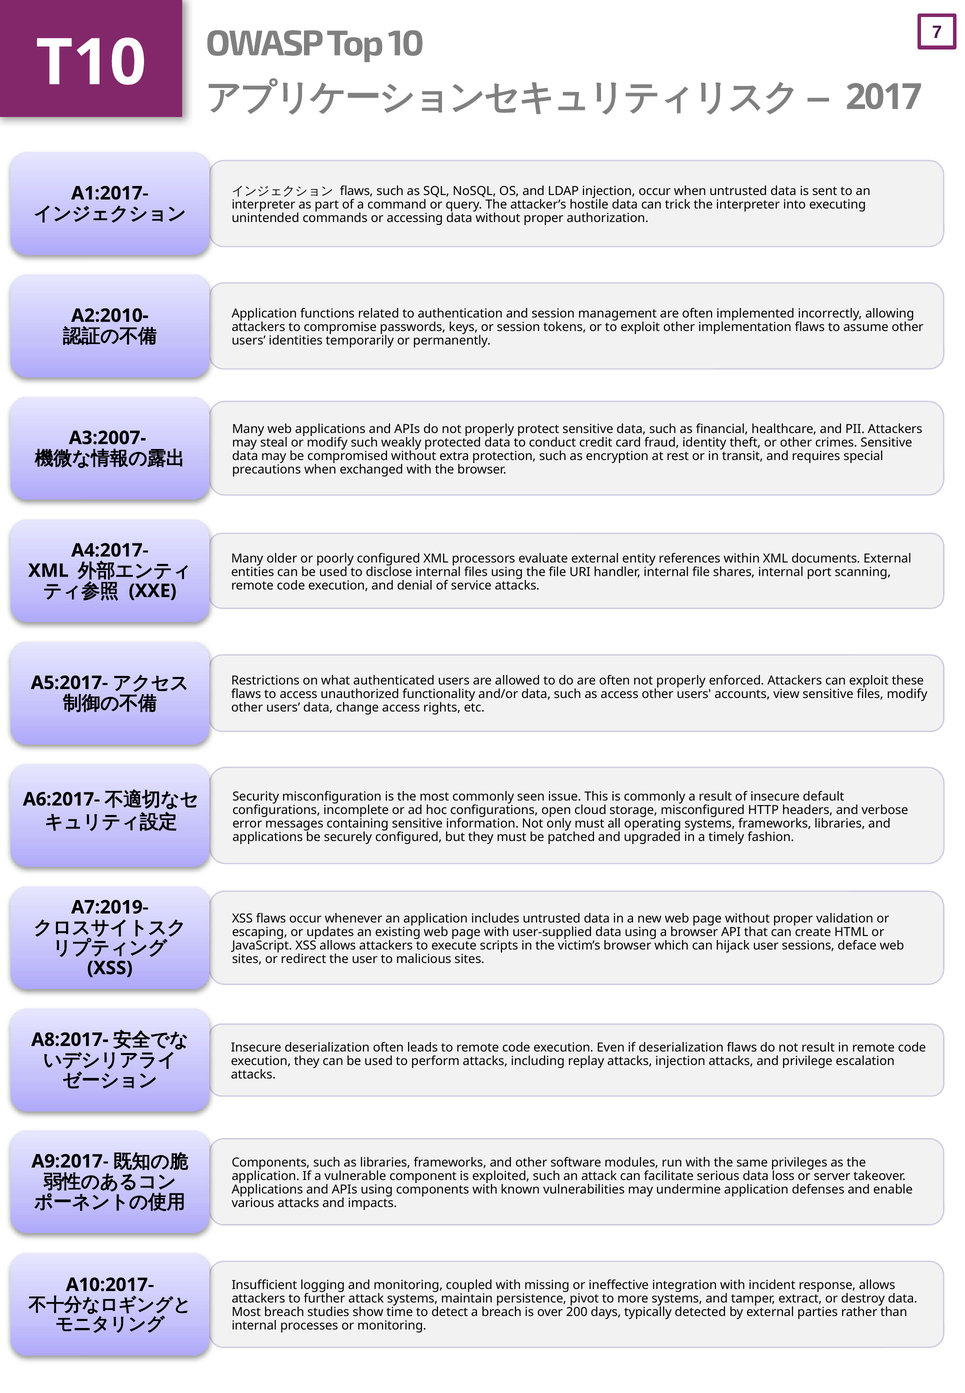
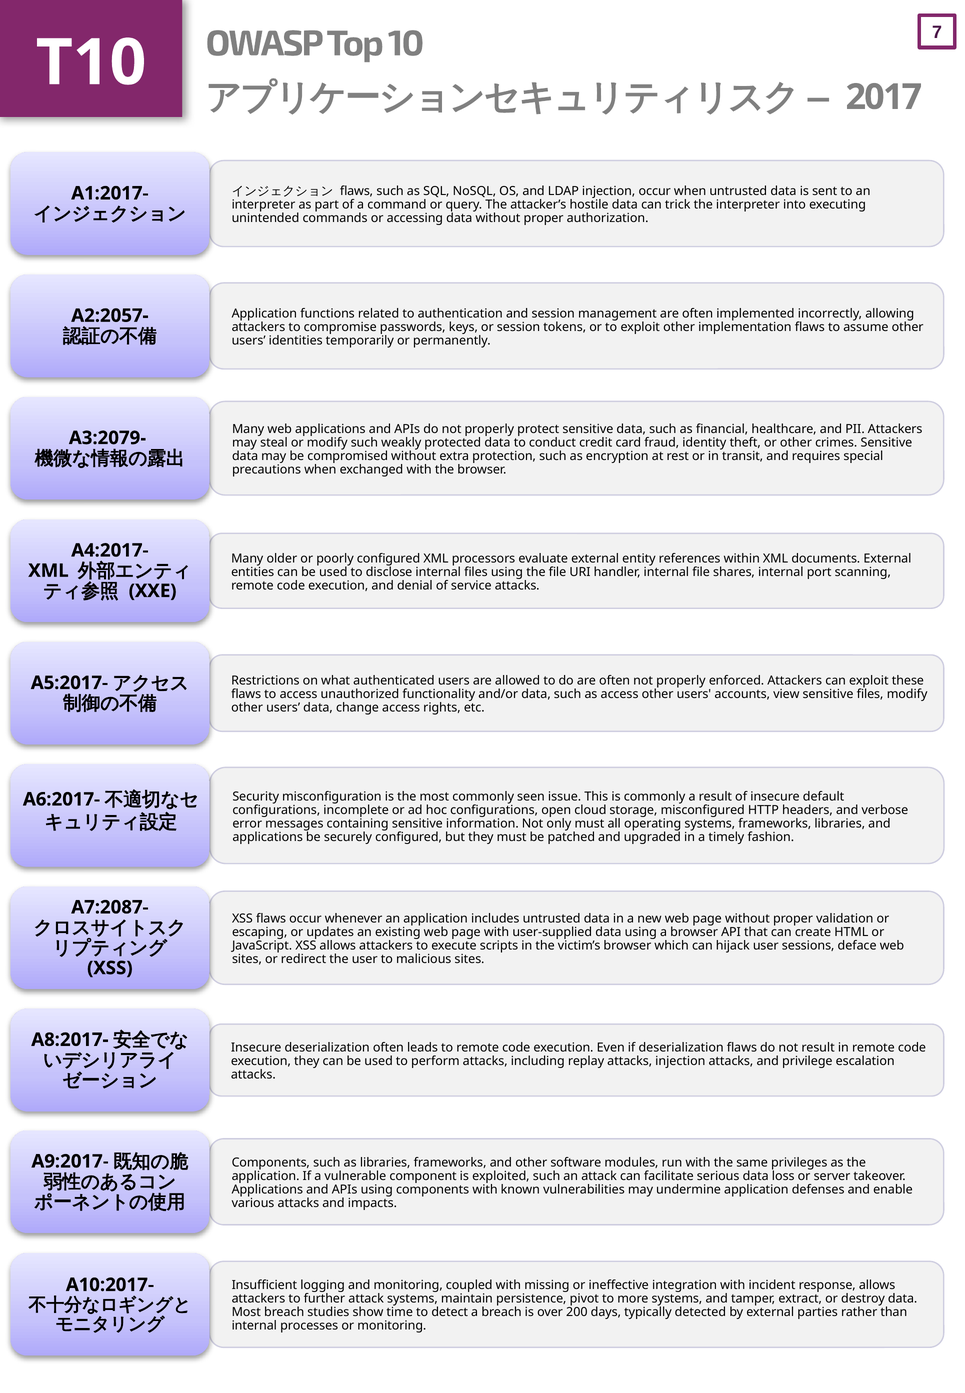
A2:2010-: A2:2010- -> A2:2057-
A3:2007-: A3:2007- -> A3:2079-
A7:2019-: A7:2019- -> A7:2087-
